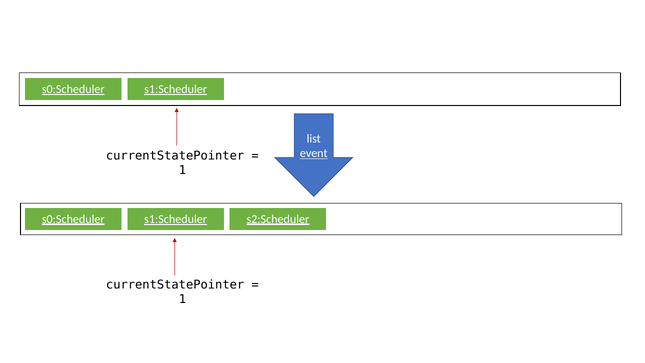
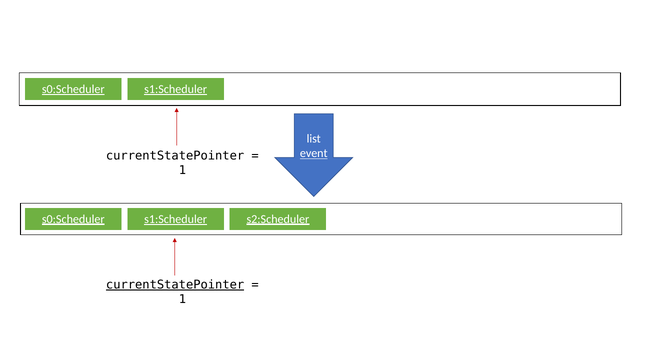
currentStatePointer at (175, 285) underline: none -> present
